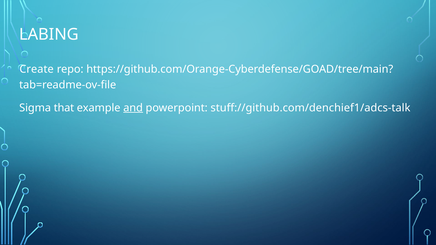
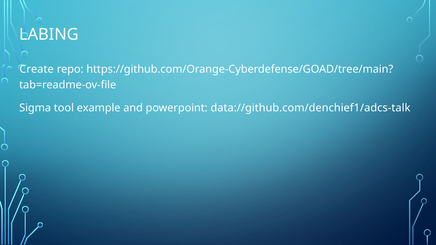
that: that -> tool
and underline: present -> none
stuff://github.com/denchief1/adcs-talk: stuff://github.com/denchief1/adcs-talk -> data://github.com/denchief1/adcs-talk
